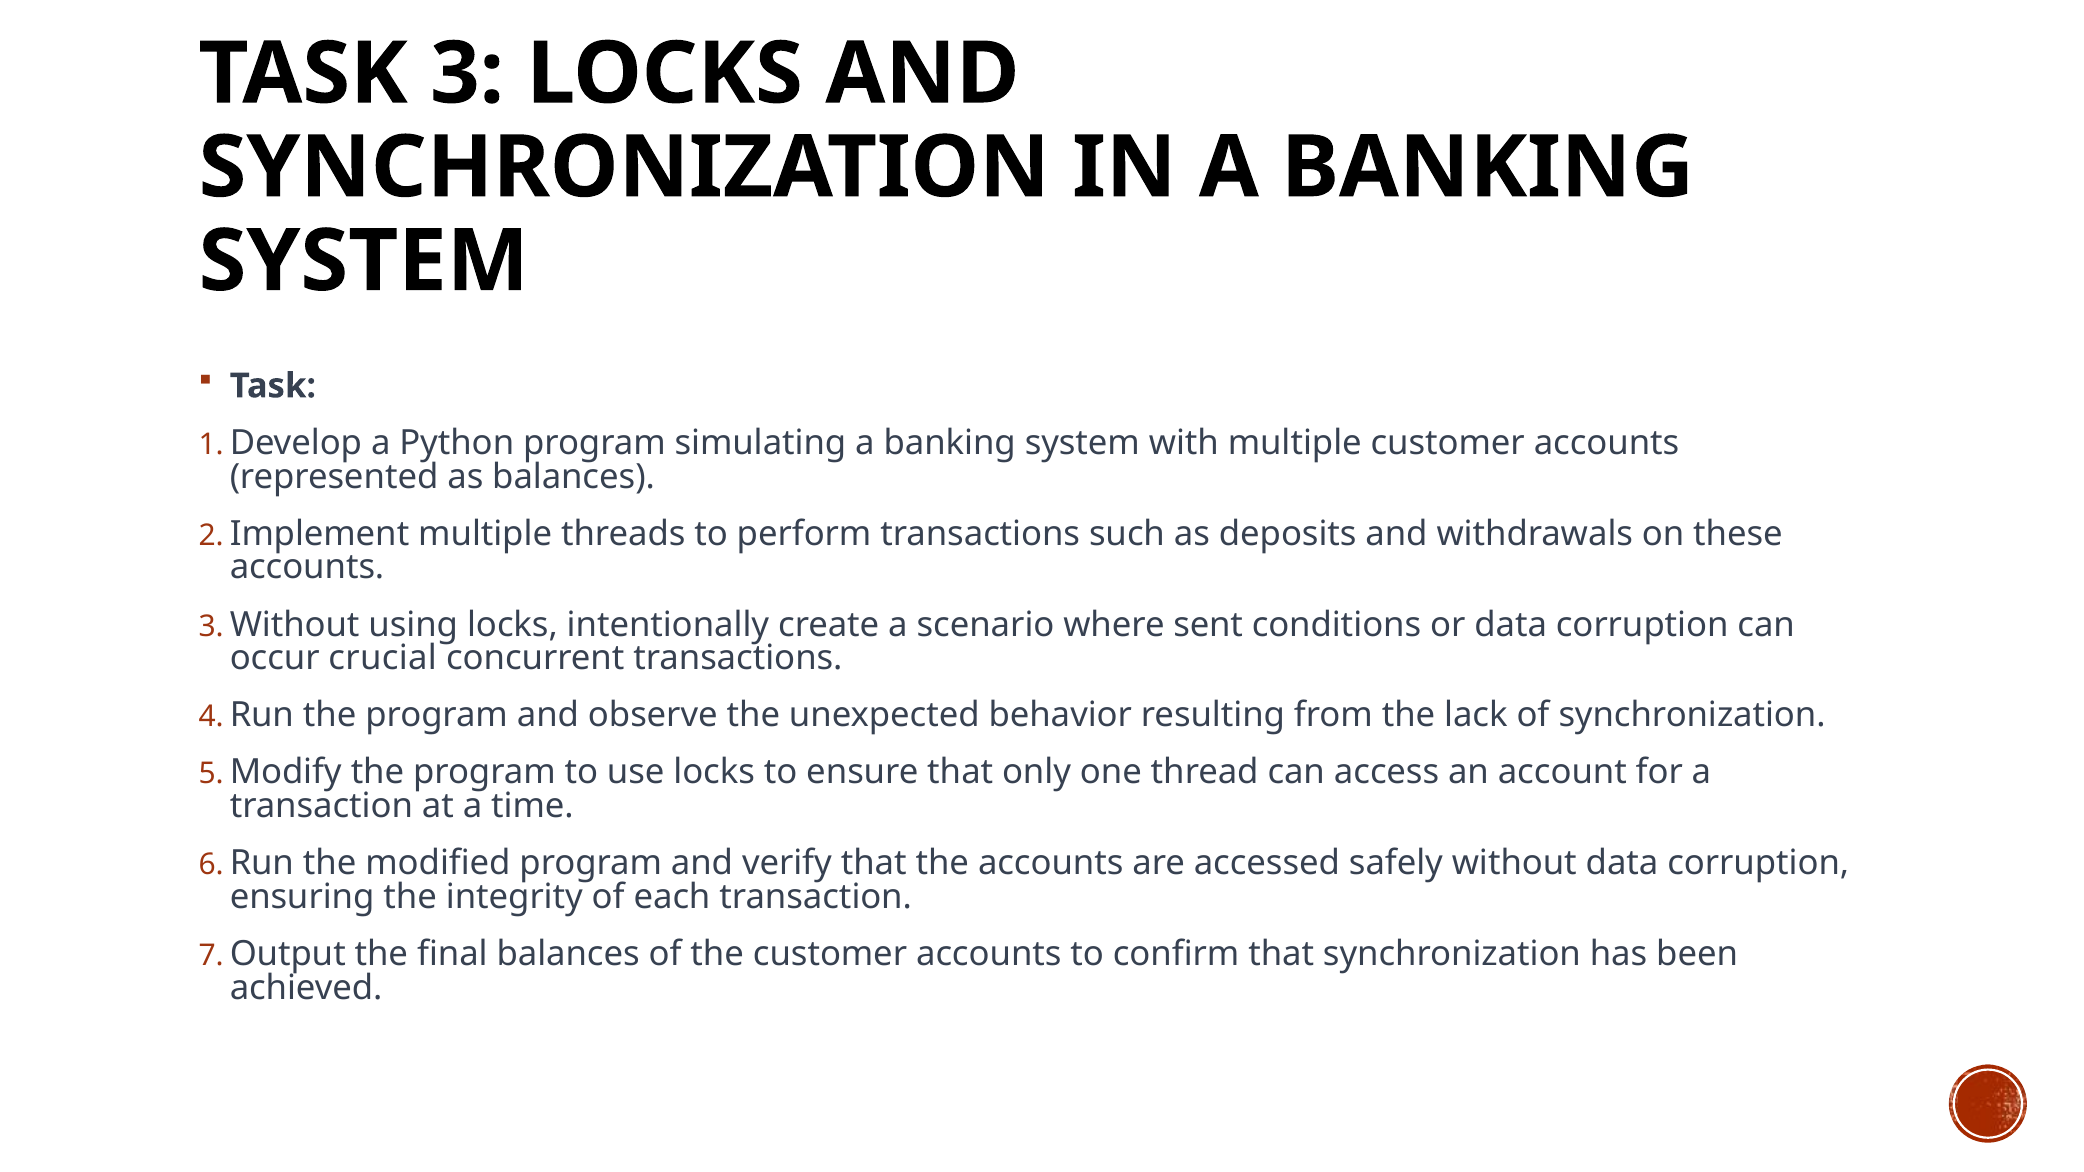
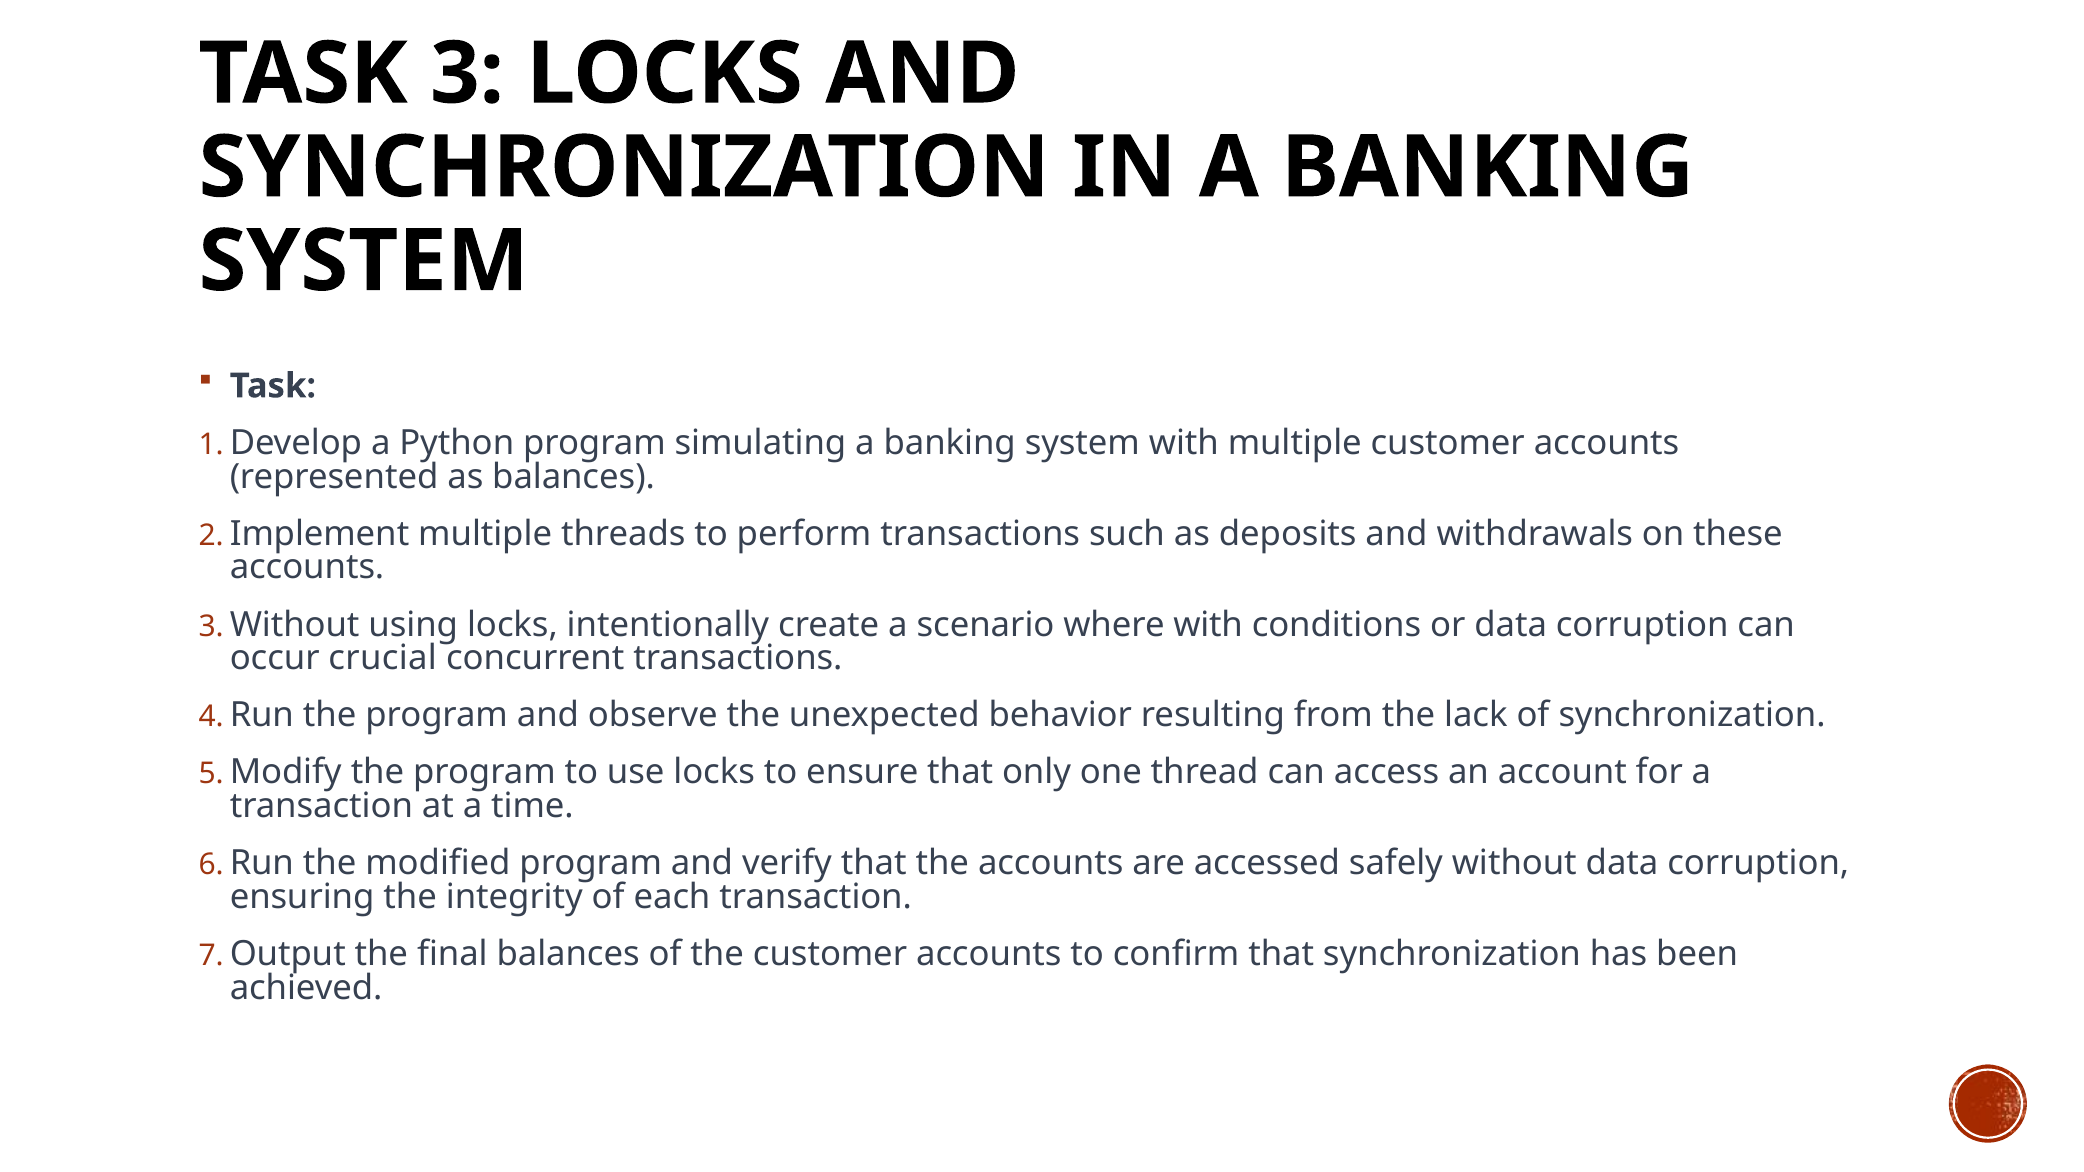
where sent: sent -> with
